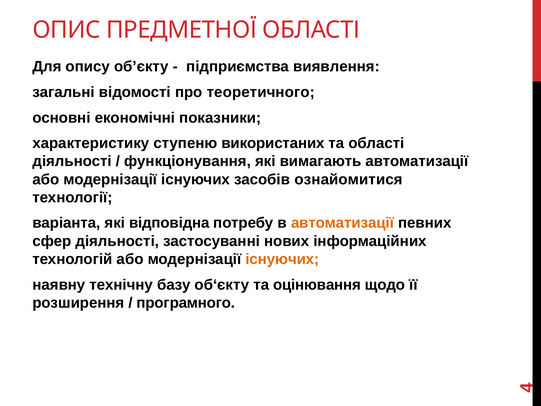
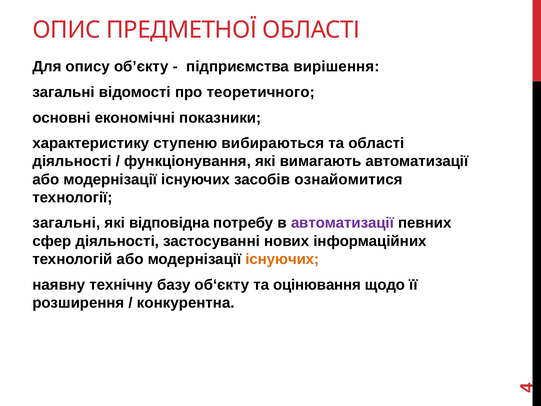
виявлення: виявлення -> вирішення
використаних: використаних -> вибираються
варіанта at (66, 223): варіанта -> загальні
автоматизації at (342, 223) colour: orange -> purple
програмного: програмного -> конкурентна
